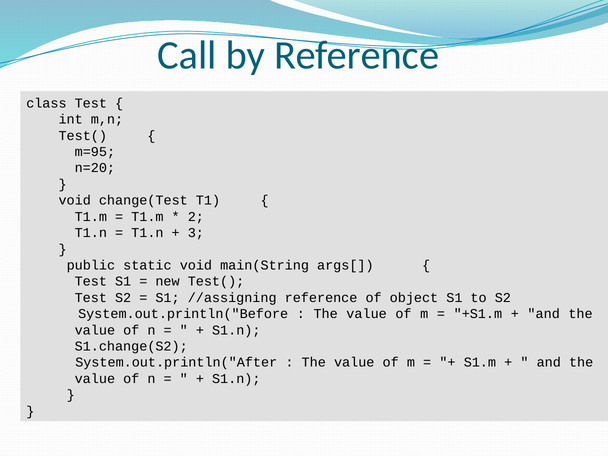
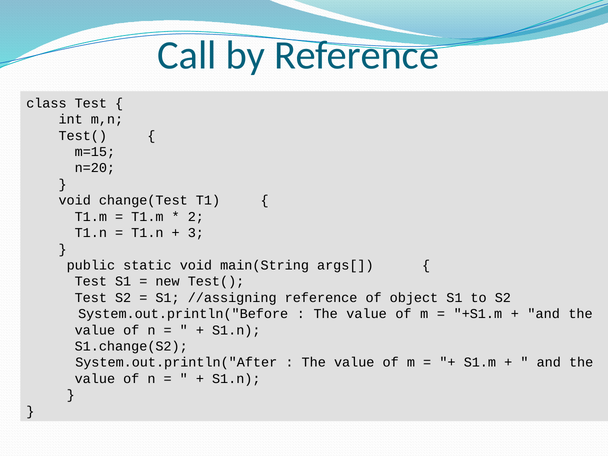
m=95: m=95 -> m=15
